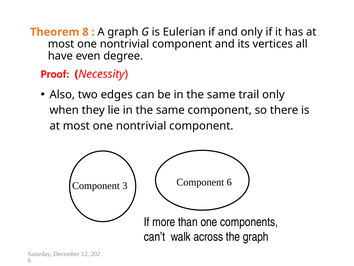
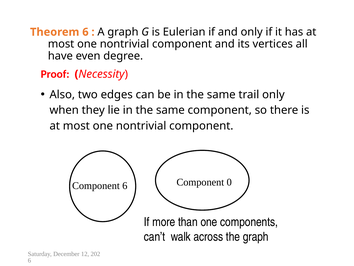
Theorem 8: 8 -> 6
Component 3: 3 -> 6
Component 6: 6 -> 0
